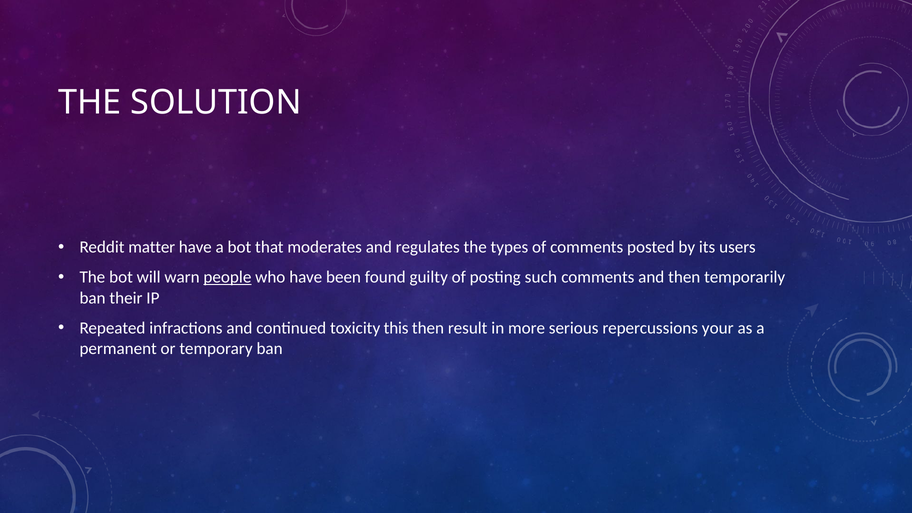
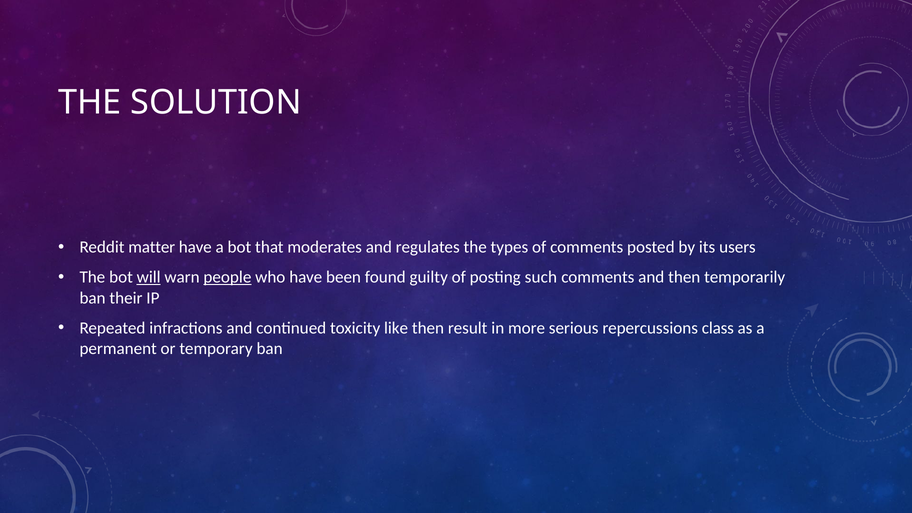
will underline: none -> present
this: this -> like
your: your -> class
